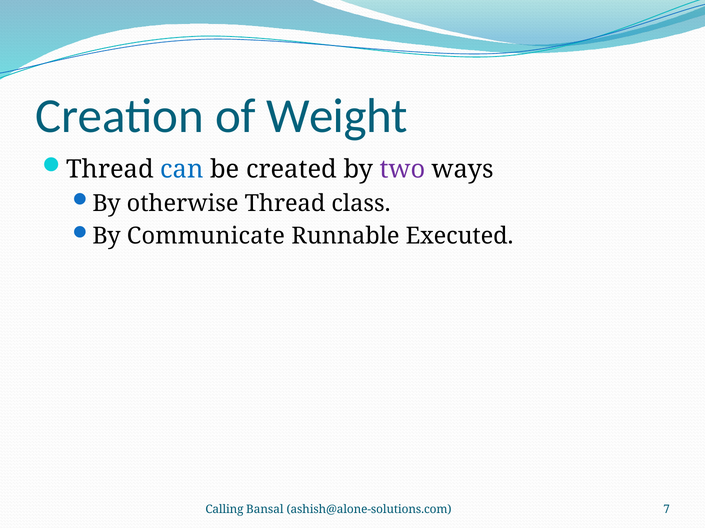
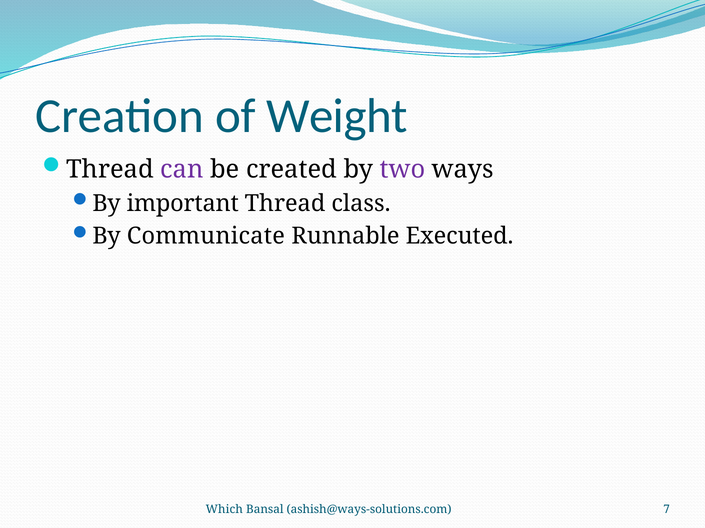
can colour: blue -> purple
otherwise: otherwise -> important
Calling: Calling -> Which
ashish@alone-solutions.com: ashish@alone-solutions.com -> ashish@ways-solutions.com
